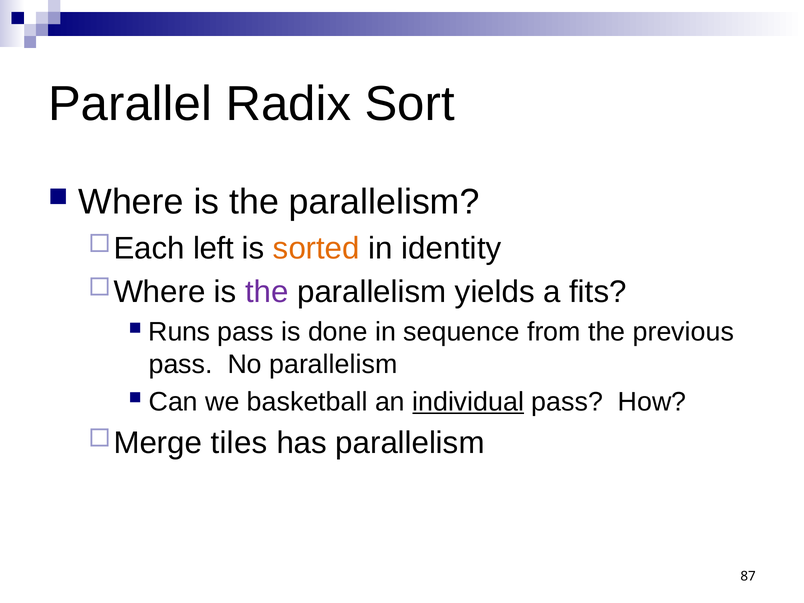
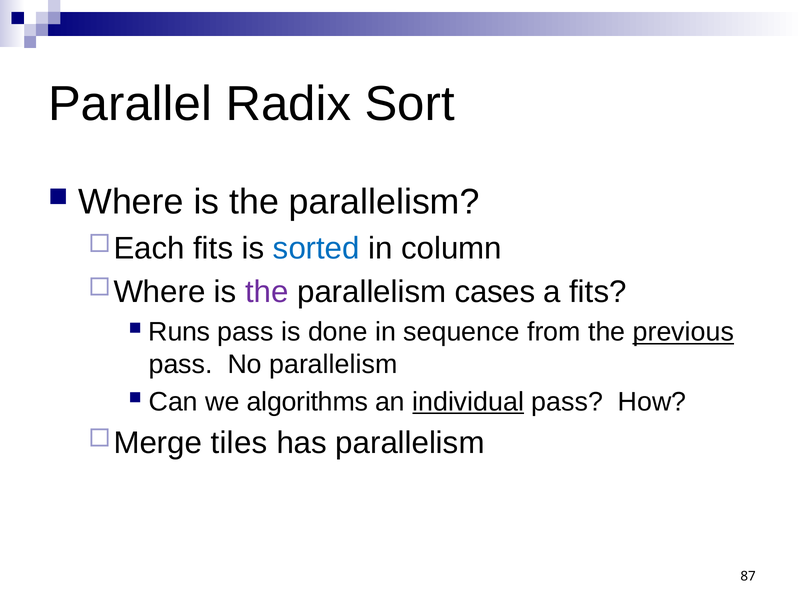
left at (213, 248): left -> fits
sorted colour: orange -> blue
identity: identity -> column
yields: yields -> cases
previous underline: none -> present
basketball: basketball -> algorithms
